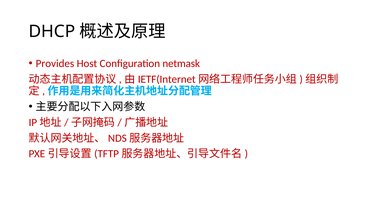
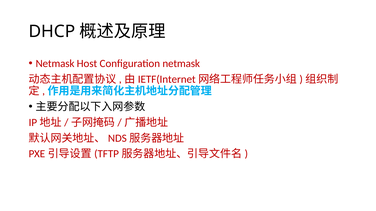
Provides at (55, 64): Provides -> Netmask
